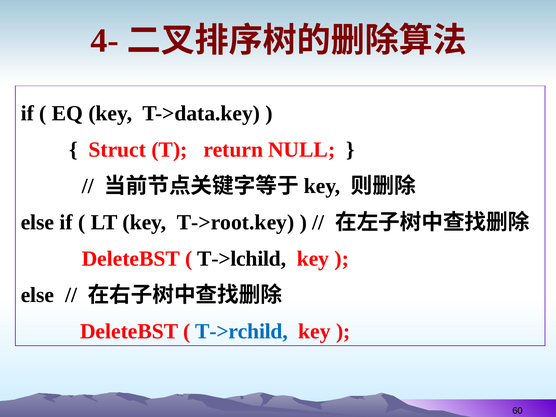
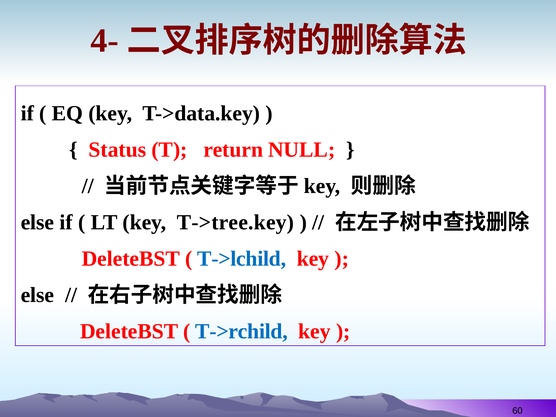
Struct: Struct -> Status
T->root.key: T->root.key -> T->tree.key
T->lchild colour: black -> blue
